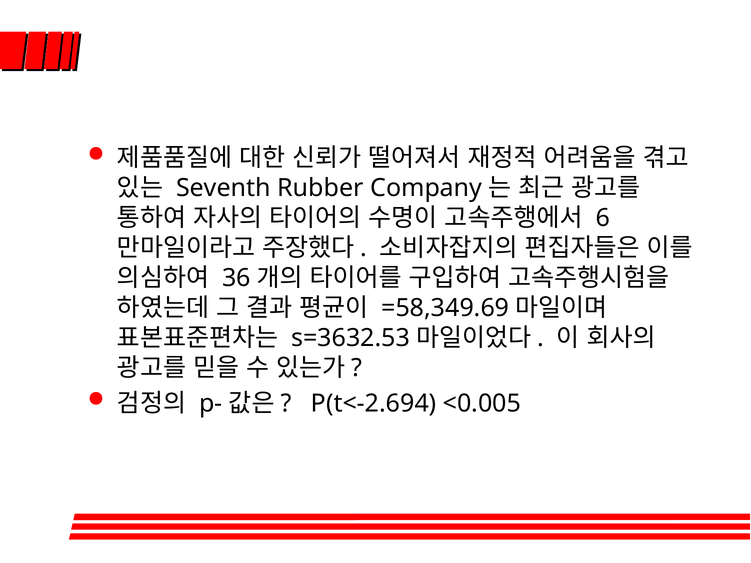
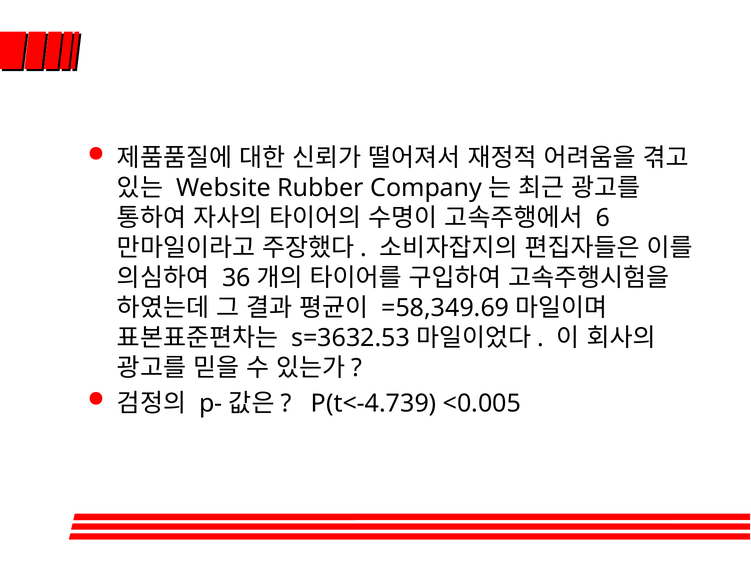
Seventh: Seventh -> Website
P(t<-2.694: P(t<-2.694 -> P(t<-4.739
